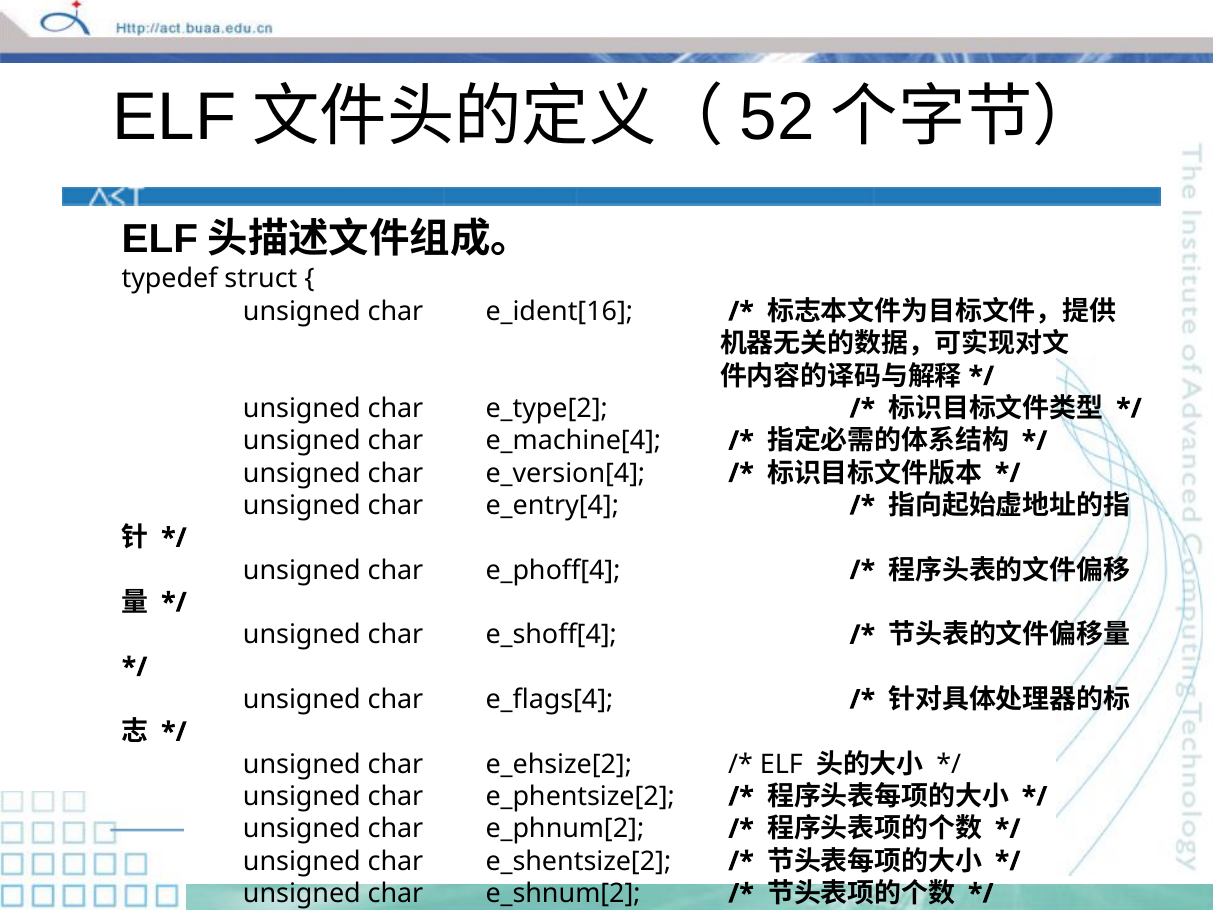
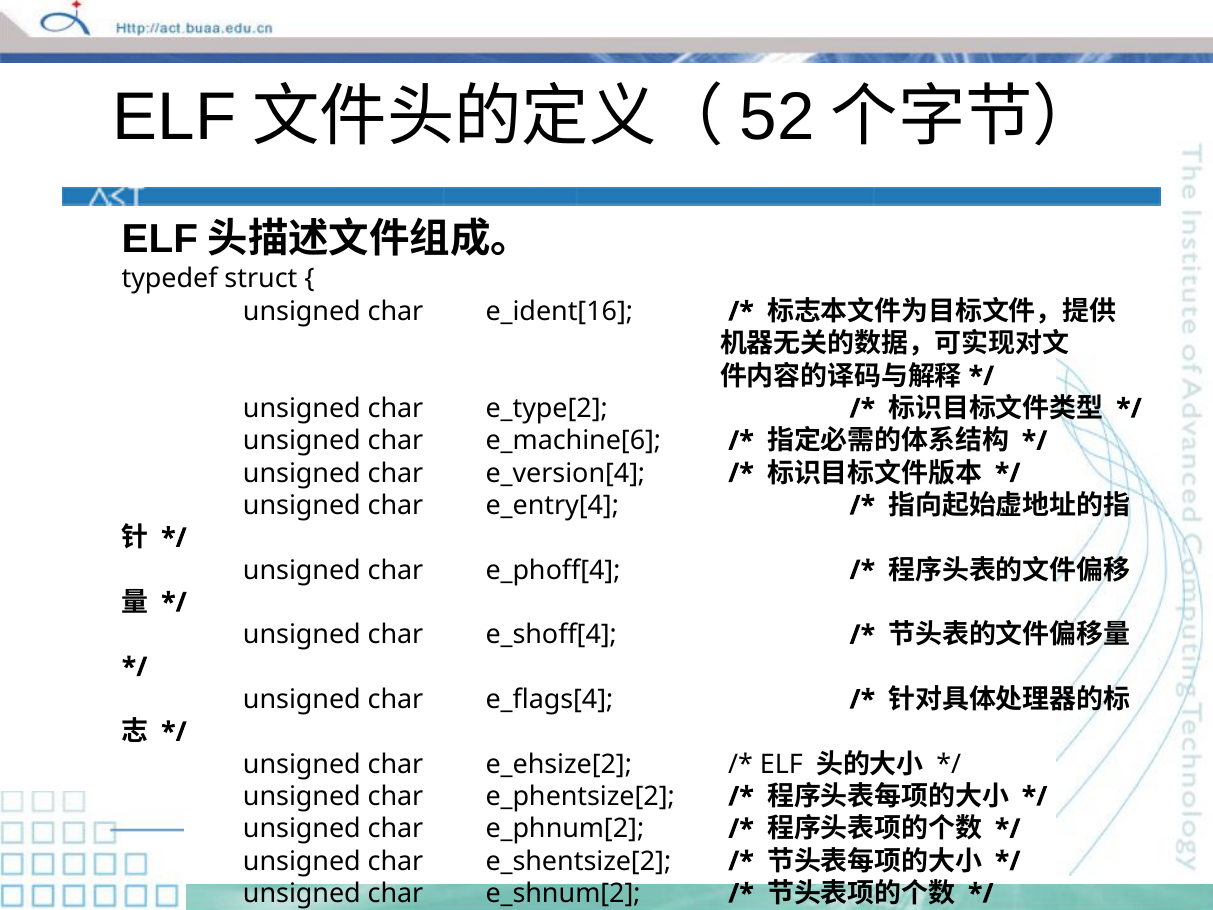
e_machine[4: e_machine[4 -> e_machine[6
